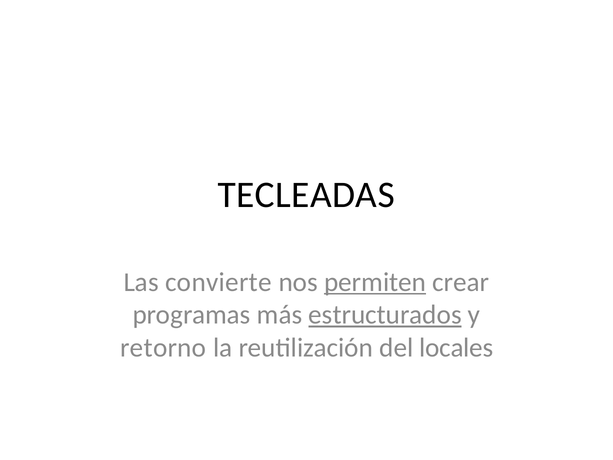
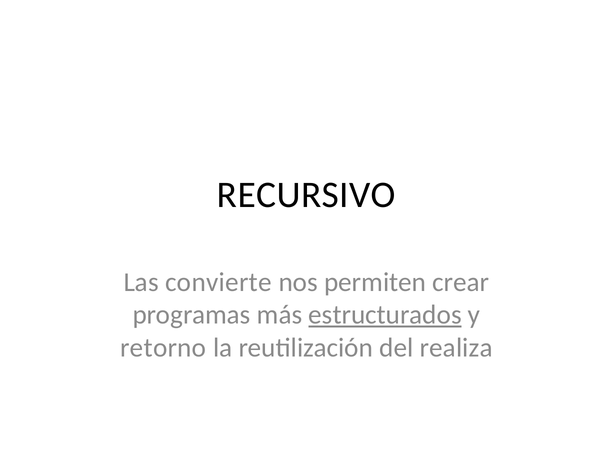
TECLEADAS: TECLEADAS -> RECURSIVO
permiten underline: present -> none
locales: locales -> realiza
